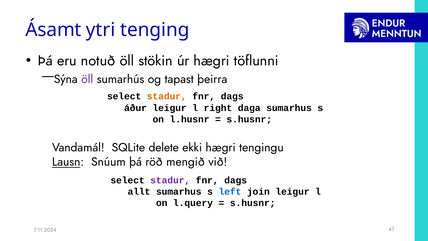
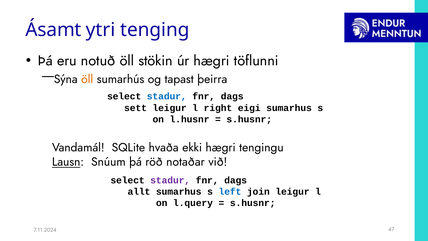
öll at (87, 79) colour: purple -> orange
stadur at (167, 96) colour: orange -> blue
áður: áður -> sett
daga: daga -> eigi
delete: delete -> hvaða
mengið: mengið -> notaðar
